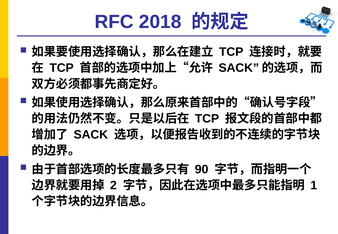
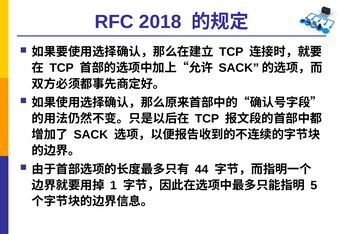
90: 90 -> 44
2: 2 -> 1
1: 1 -> 5
